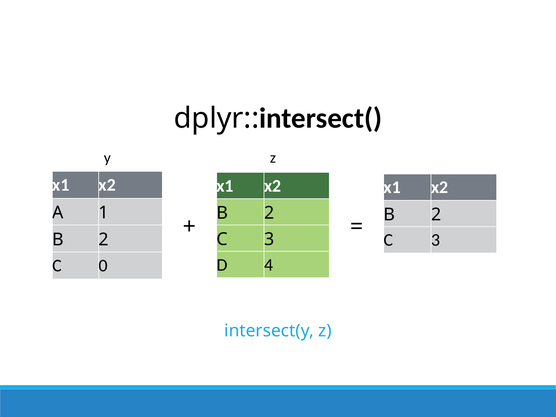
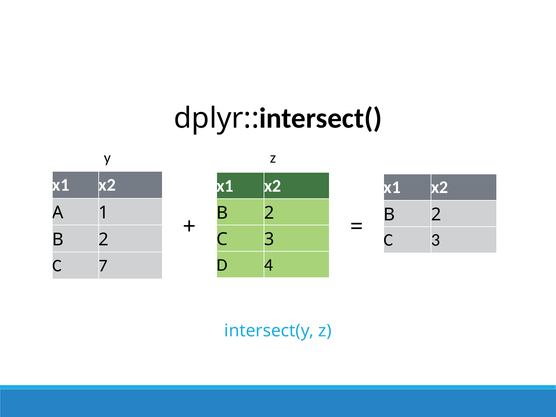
0: 0 -> 7
